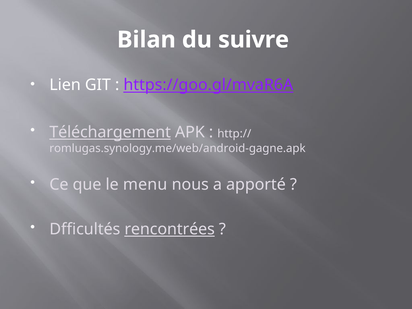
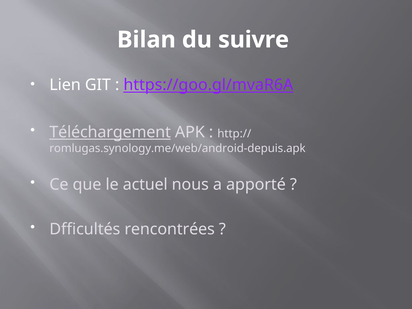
romlugas.synology.me/web/android-gagne.apk: romlugas.synology.me/web/android-gagne.apk -> romlugas.synology.me/web/android-depuis.apk
menu: menu -> actuel
rencontrées underline: present -> none
